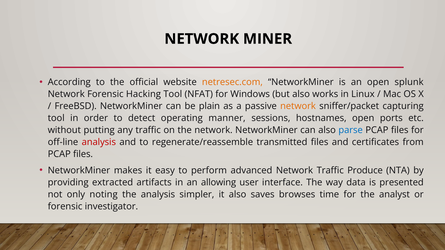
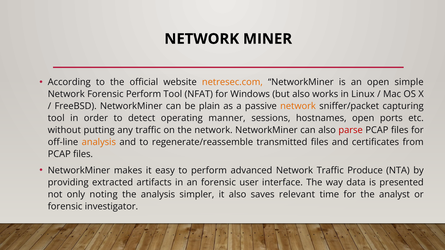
splunk: splunk -> simple
Forensic Hacking: Hacking -> Perform
parse colour: blue -> red
analysis at (99, 142) colour: red -> orange
an allowing: allowing -> forensic
browses: browses -> relevant
